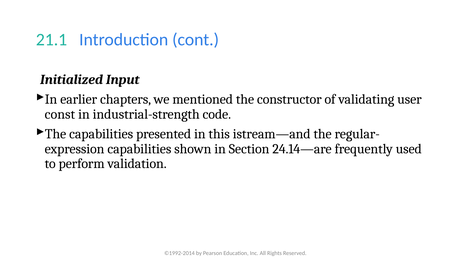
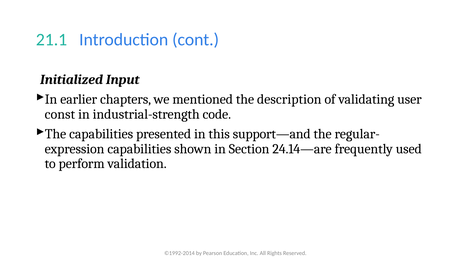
constructor: constructor -> description
istream—and: istream—and -> support—and
